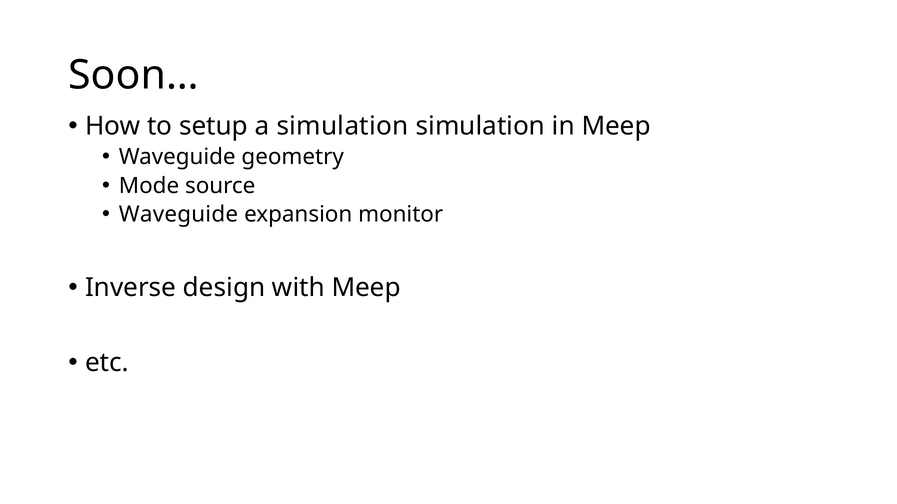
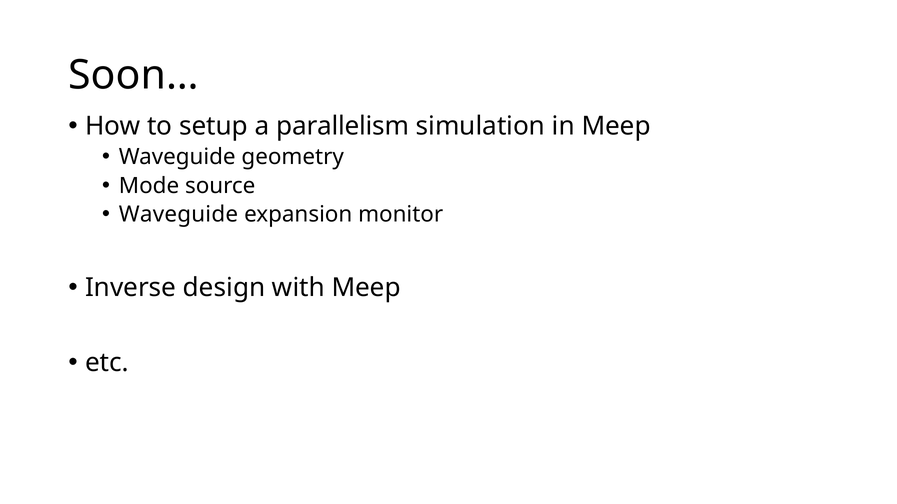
a simulation: simulation -> parallelism
